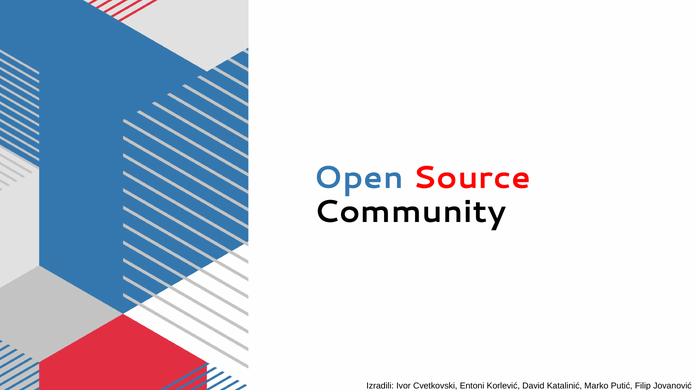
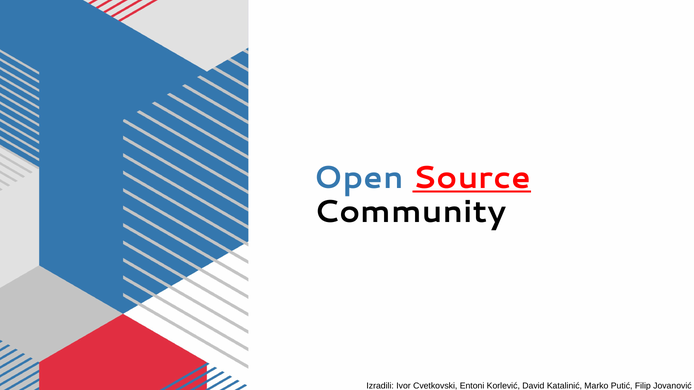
Source underline: none -> present
